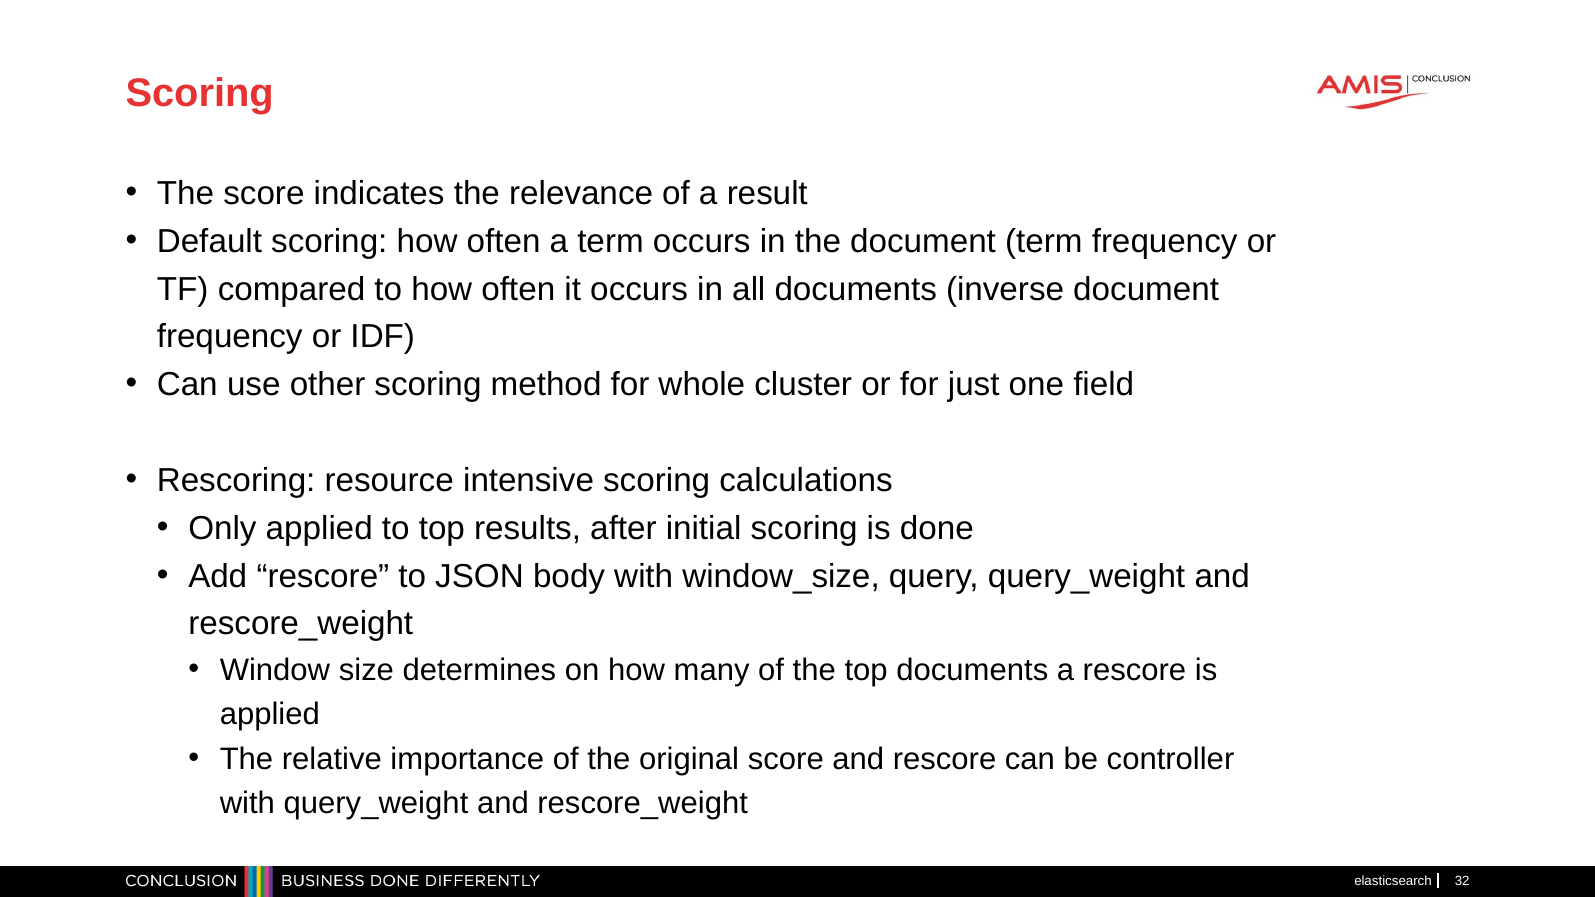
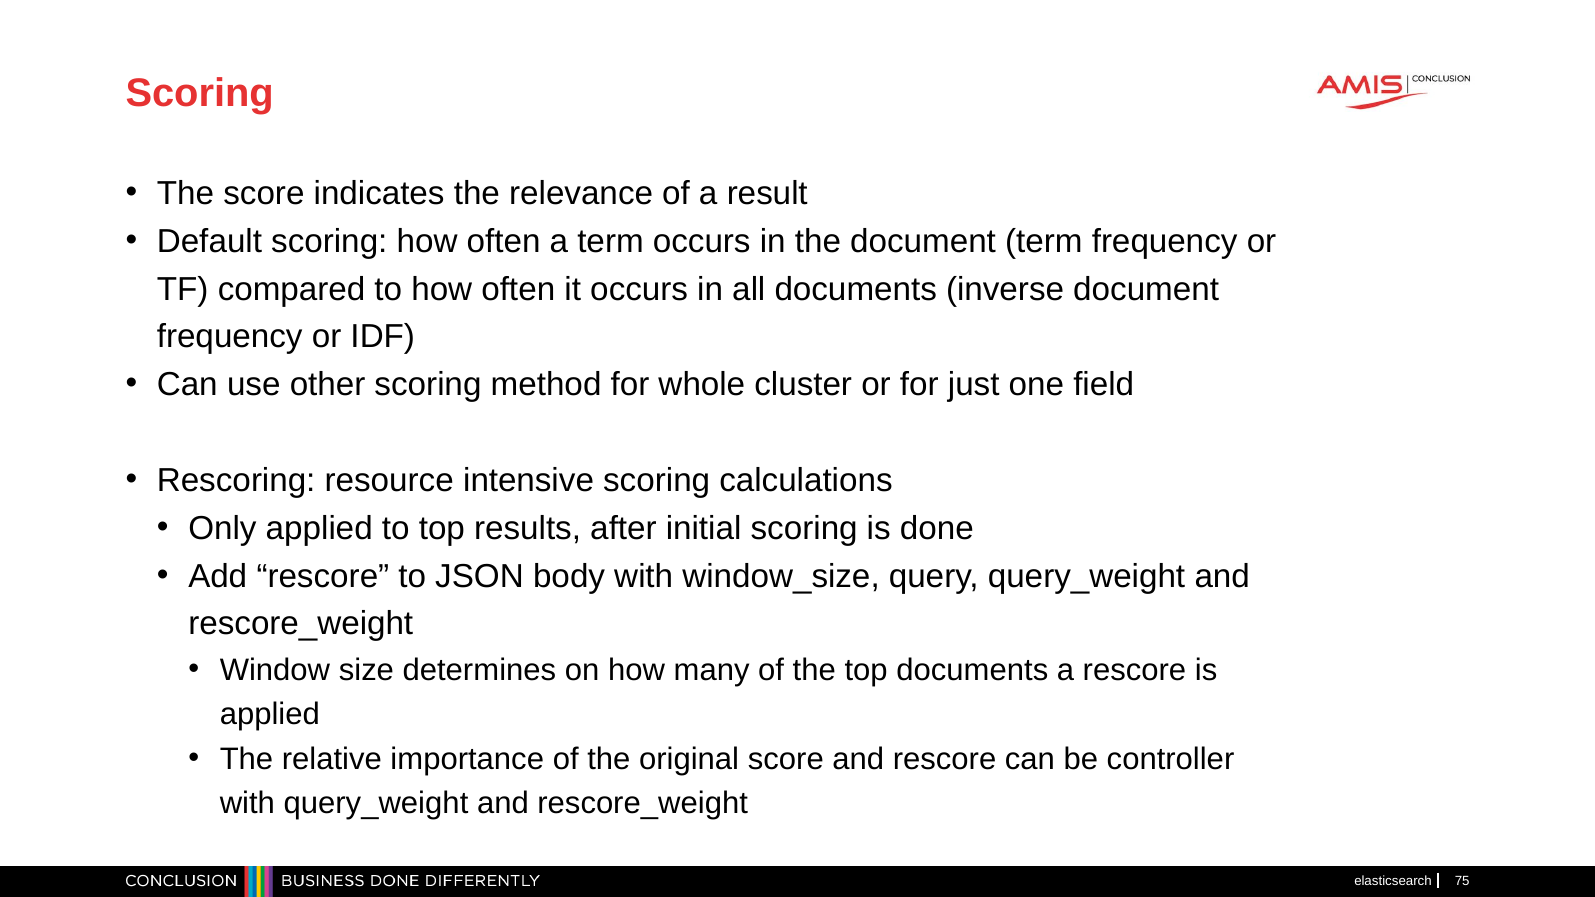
32: 32 -> 75
